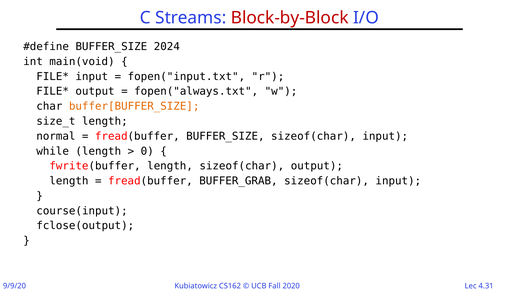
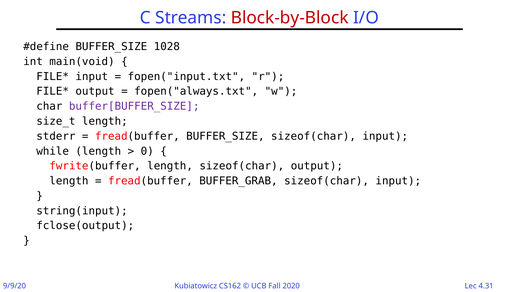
2024: 2024 -> 1028
buffer[BUFFER_SIZE colour: orange -> purple
normal: normal -> stderr
course(input: course(input -> string(input
